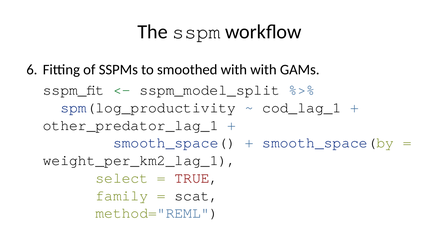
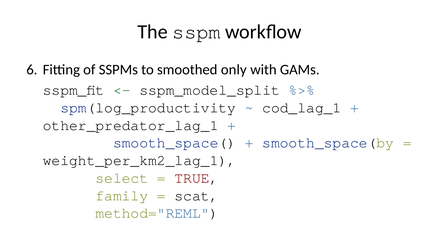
smoothed with: with -> only
